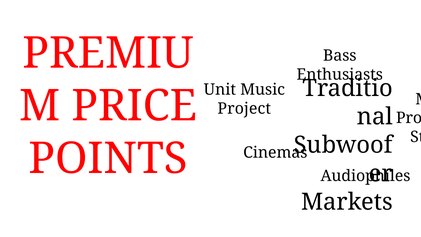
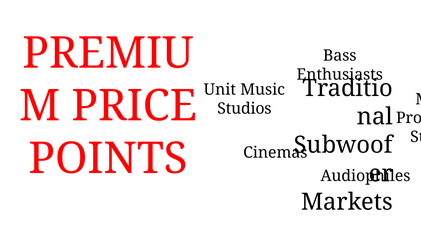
Project at (244, 108): Project -> Studios
